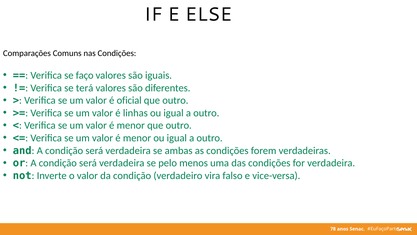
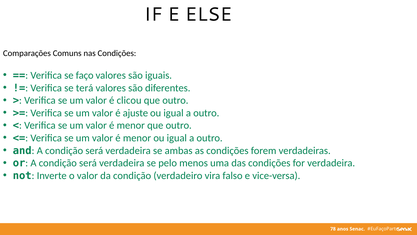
oficial: oficial -> clicou
linhas: linhas -> ajuste
